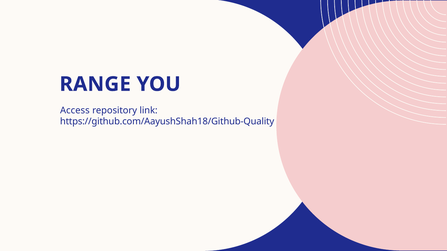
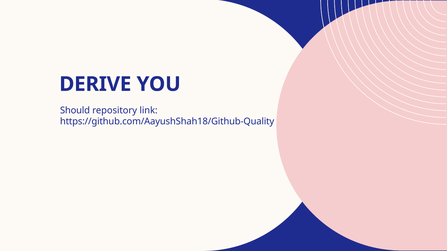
RANGE: RANGE -> DERIVE
Access: Access -> Should
